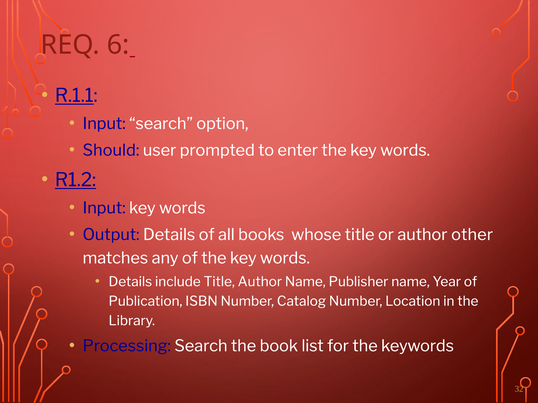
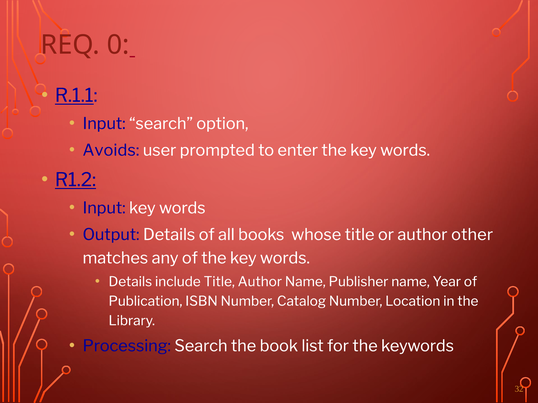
6: 6 -> 0
Should: Should -> Avoids
